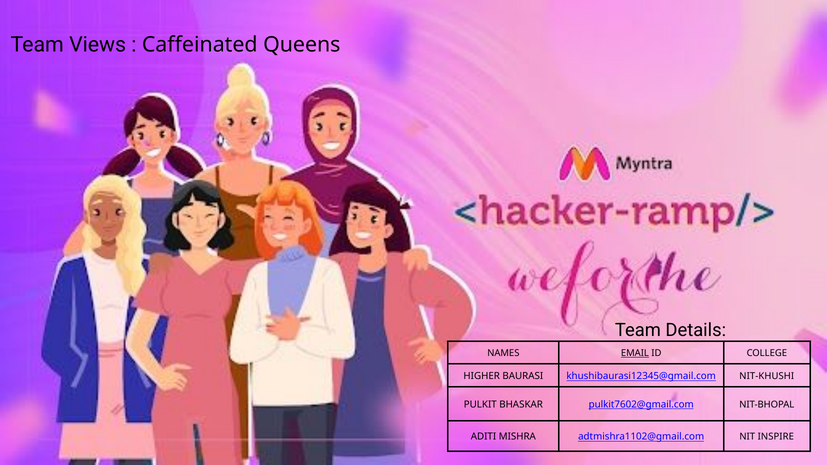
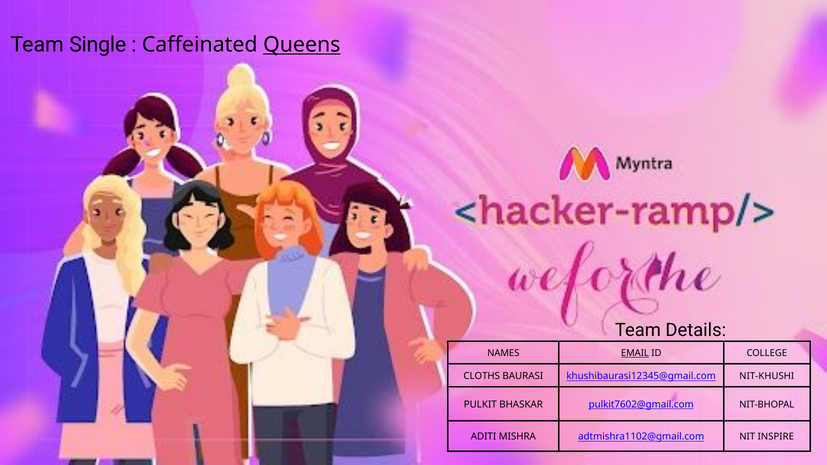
Views: Views -> Single
Queens underline: none -> present
HIGHER: HIGHER -> CLOTHS
